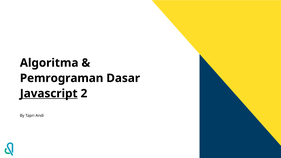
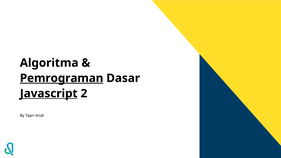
Pemrograman underline: none -> present
